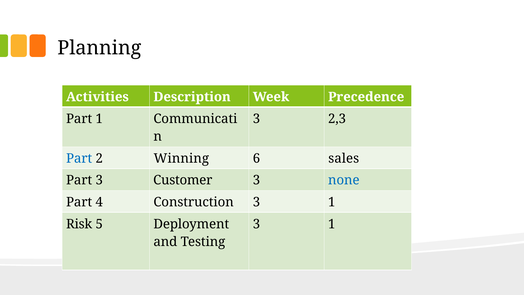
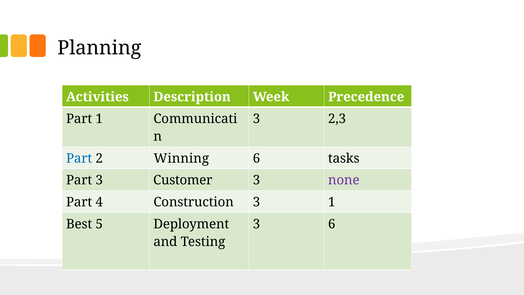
sales: sales -> tasks
none colour: blue -> purple
Risk: Risk -> Best
1 at (332, 224): 1 -> 6
